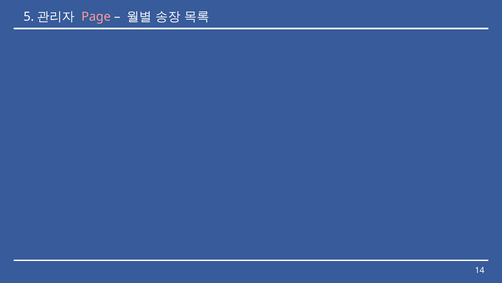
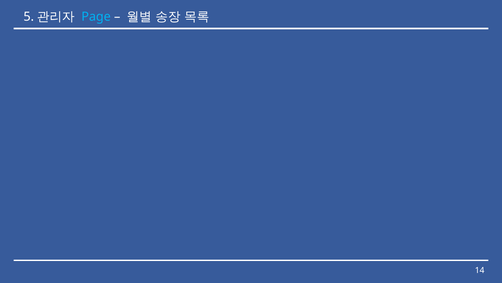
Page colour: pink -> light blue
